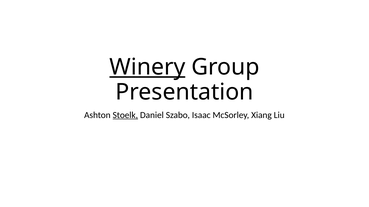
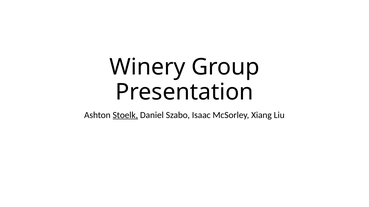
Winery underline: present -> none
